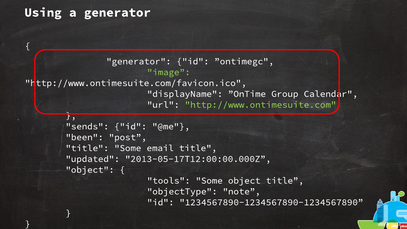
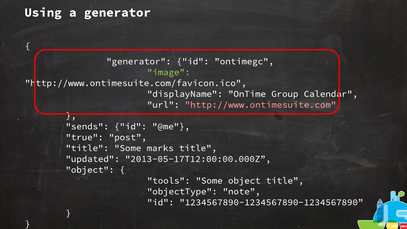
http://www.ontimesuite.com colour: light green -> pink
been: been -> true
email: email -> marks
